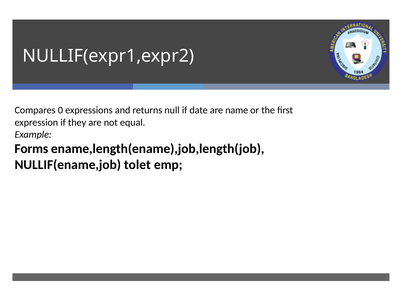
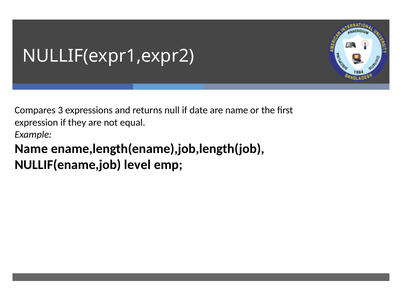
0: 0 -> 3
Forms at (31, 149): Forms -> Name
tolet: tolet -> level
